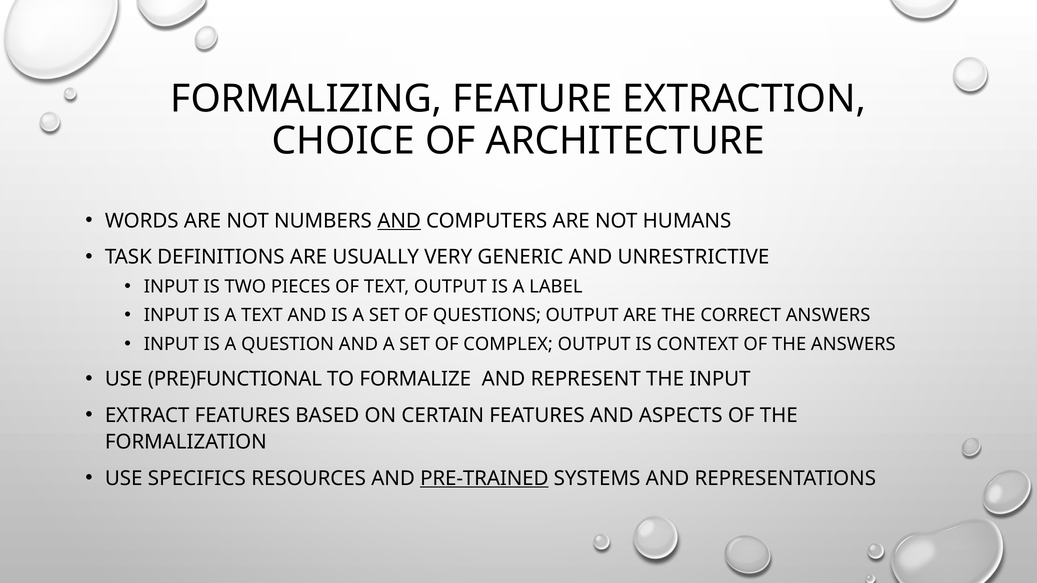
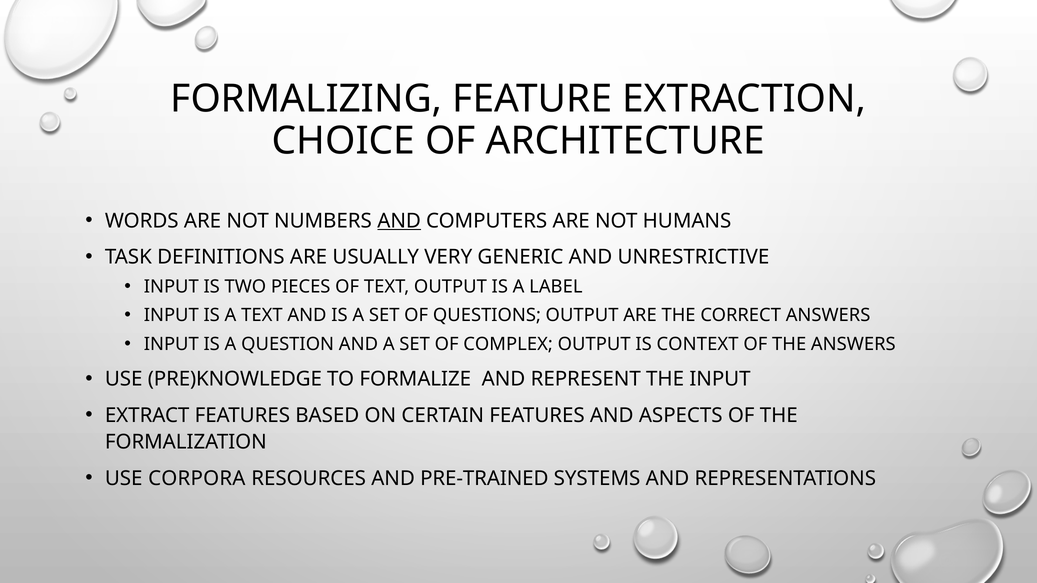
PRE)FUNCTIONAL: PRE)FUNCTIONAL -> PRE)KNOWLEDGE
SPECIFICS: SPECIFICS -> CORPORA
PRE-TRAINED underline: present -> none
